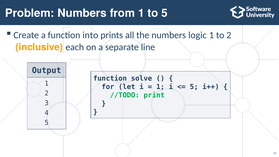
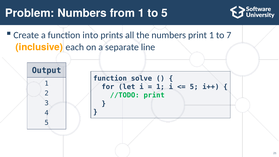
numbers logic: logic -> print
to 2: 2 -> 7
